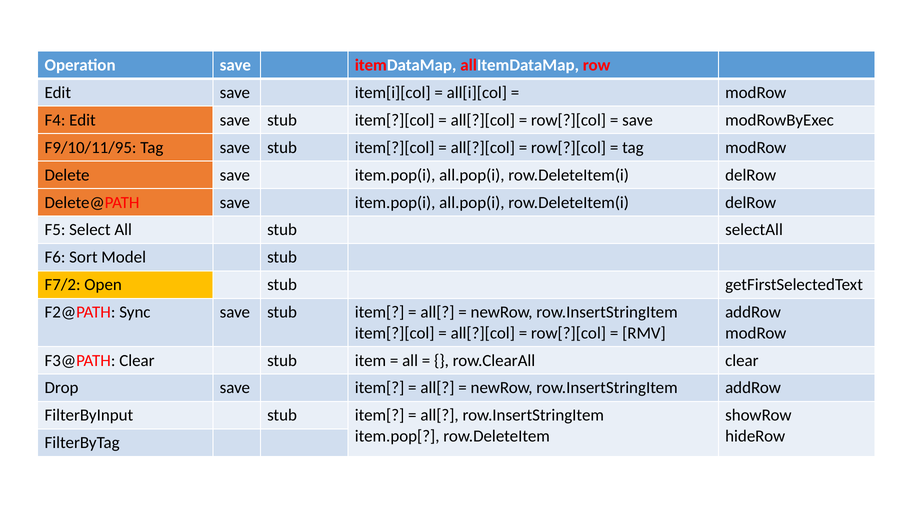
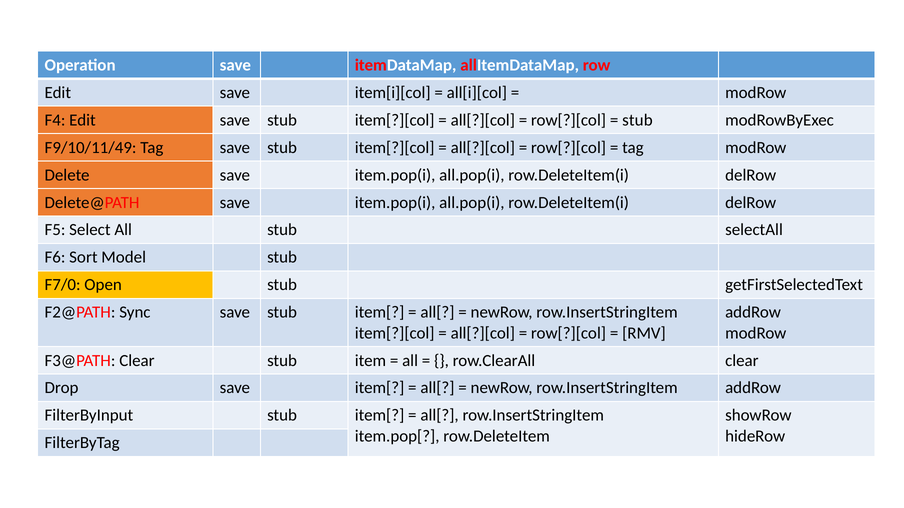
save at (638, 120): save -> stub
F9/10/11/95: F9/10/11/95 -> F9/10/11/49
F7/2: F7/2 -> F7/0
